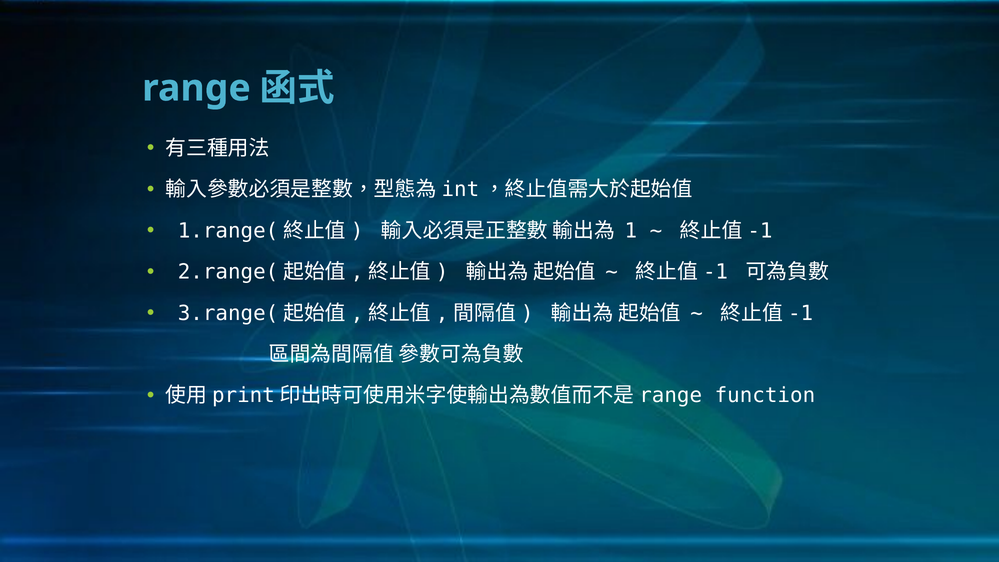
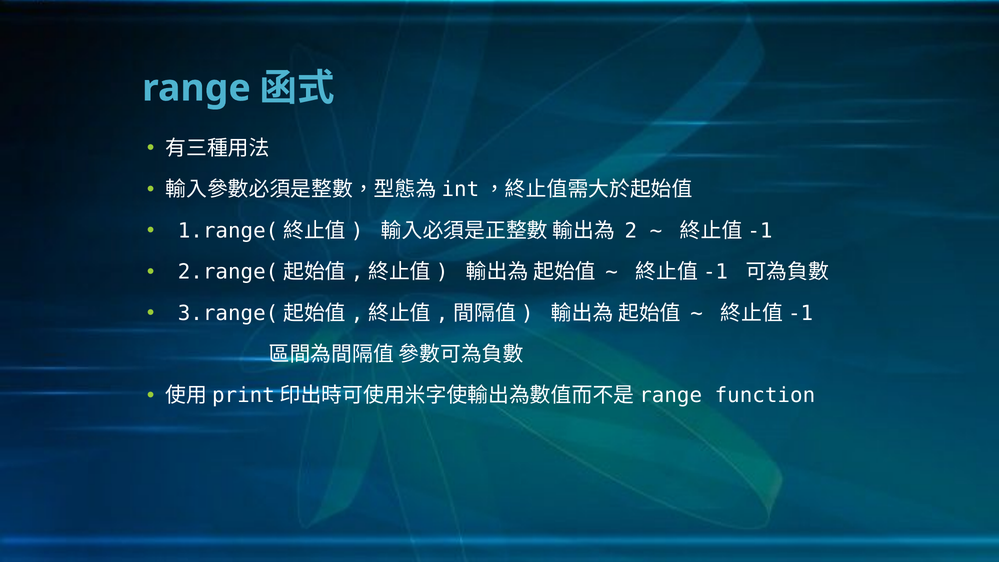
1: 1 -> 2
